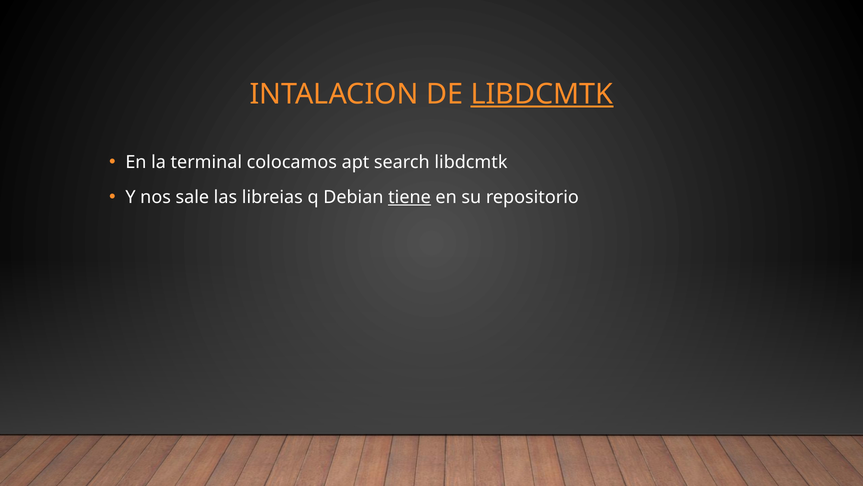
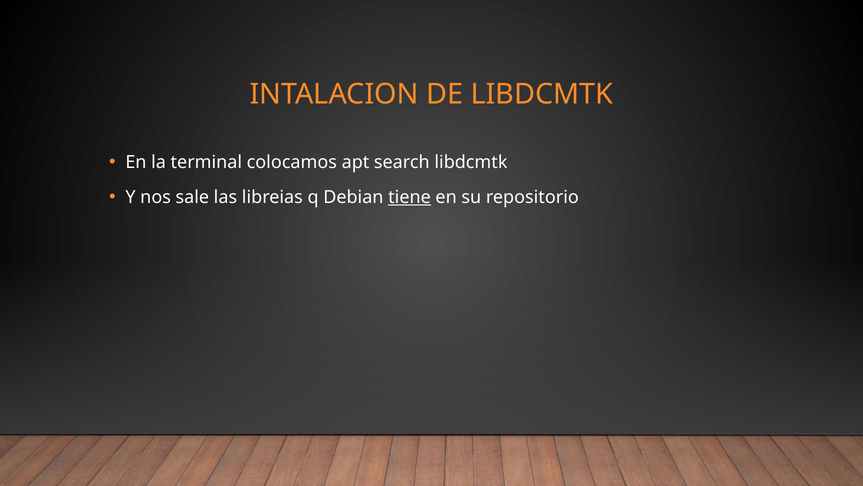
LIBDCMTK at (542, 94) underline: present -> none
